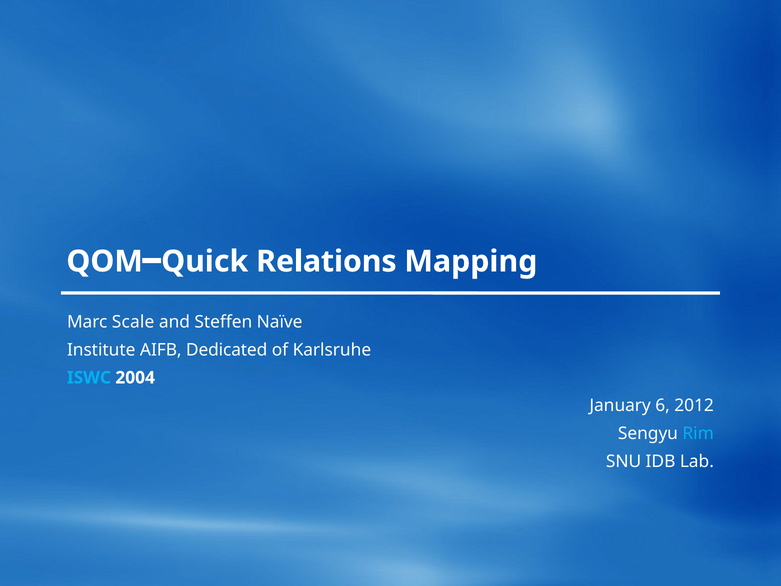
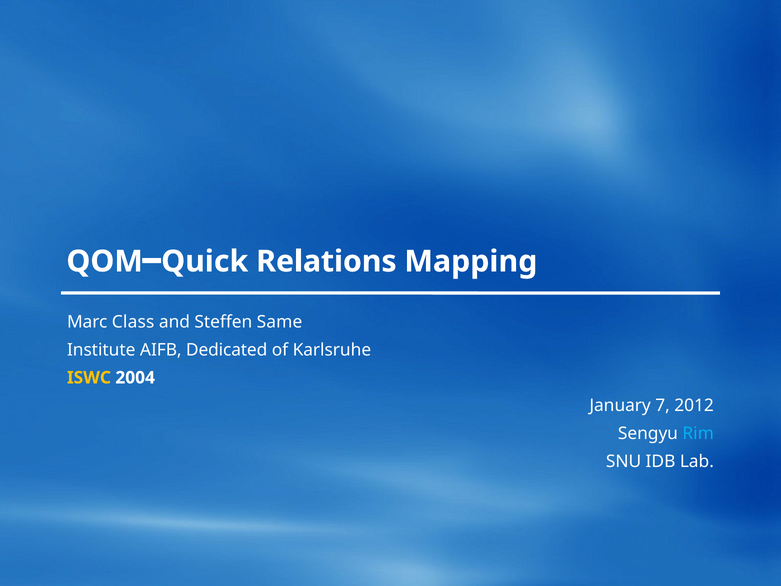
Scale: Scale -> Class
Naïve: Naïve -> Same
ISWC colour: light blue -> yellow
6: 6 -> 7
